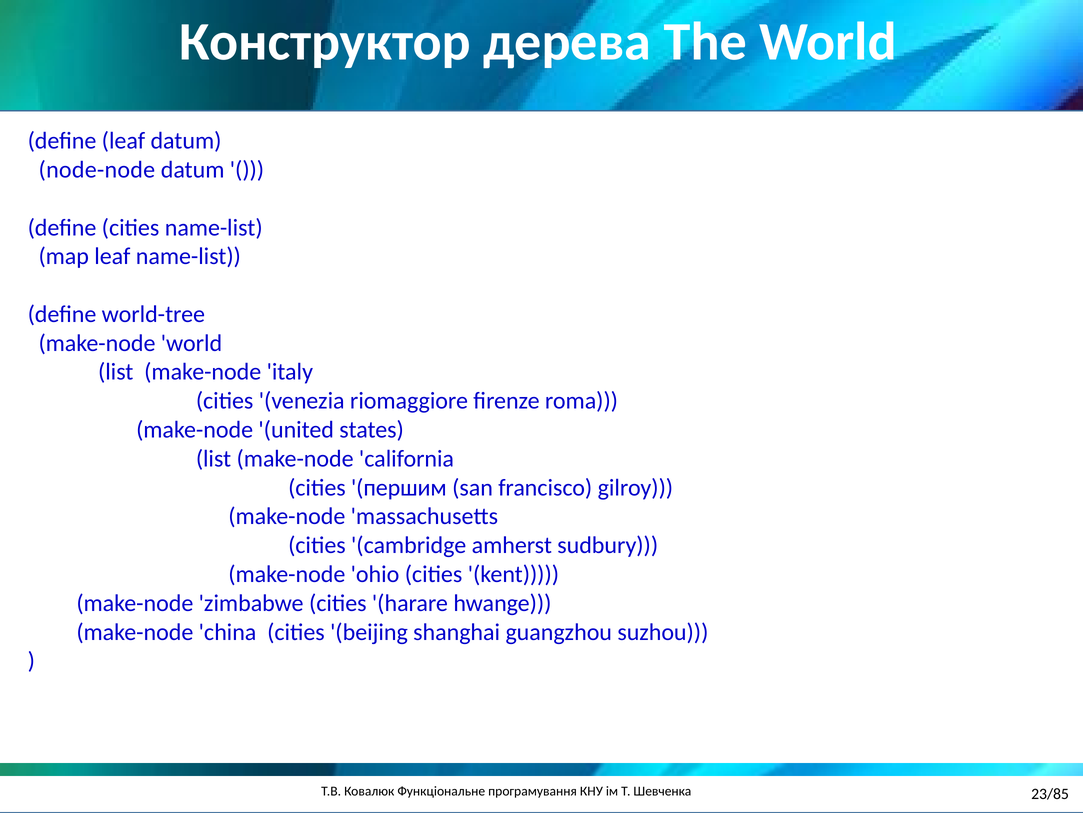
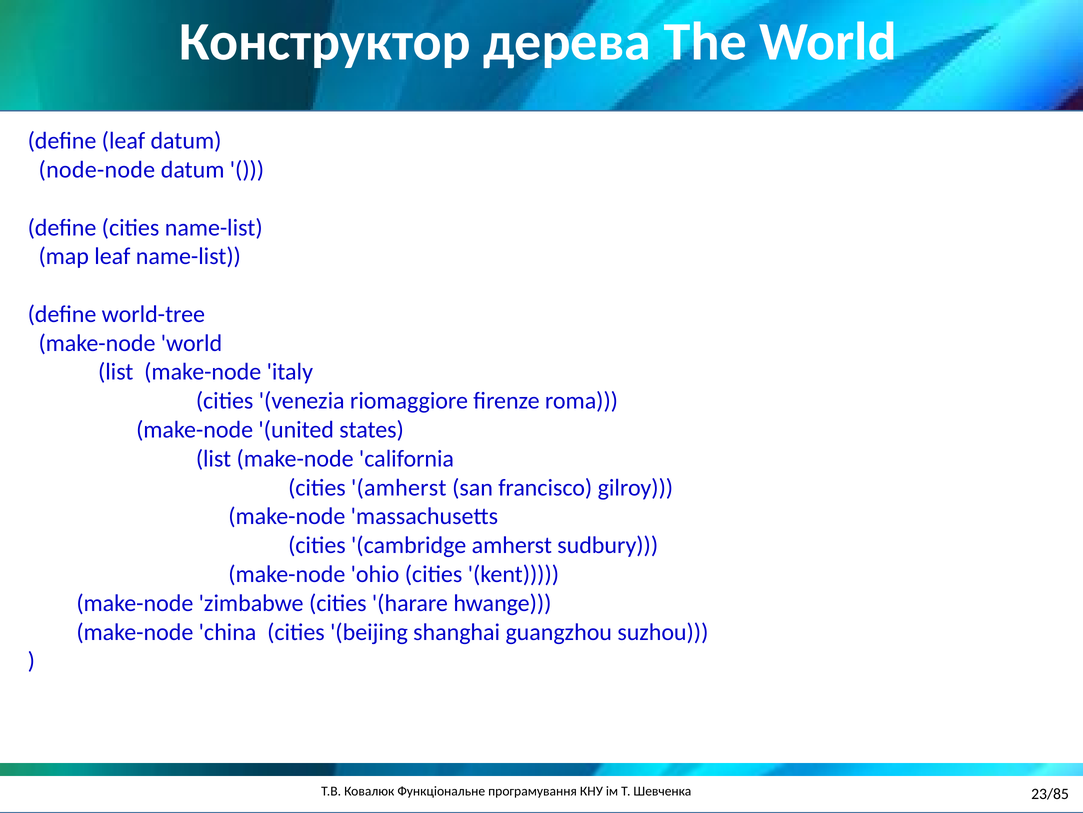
cities першим: першим -> amherst
